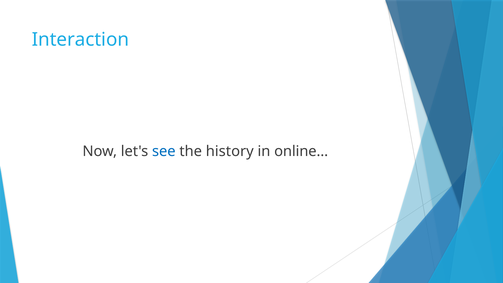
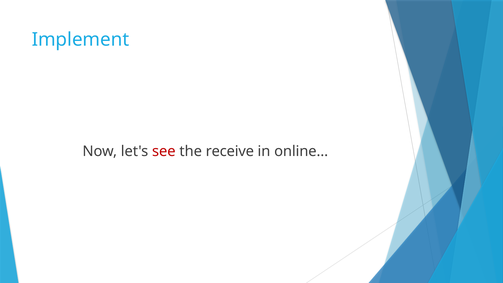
Interaction: Interaction -> Implement
see colour: blue -> red
history: history -> receive
